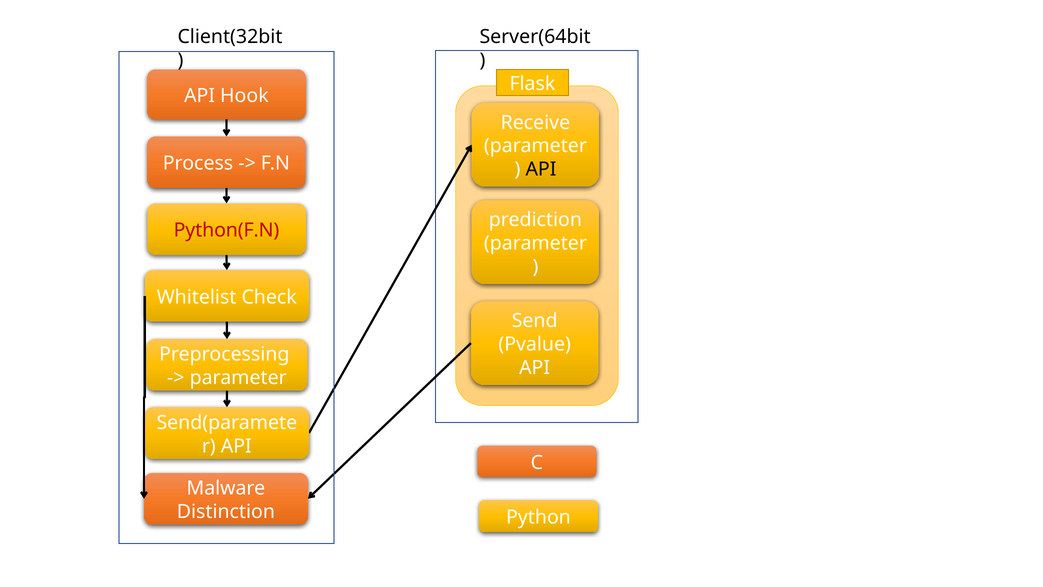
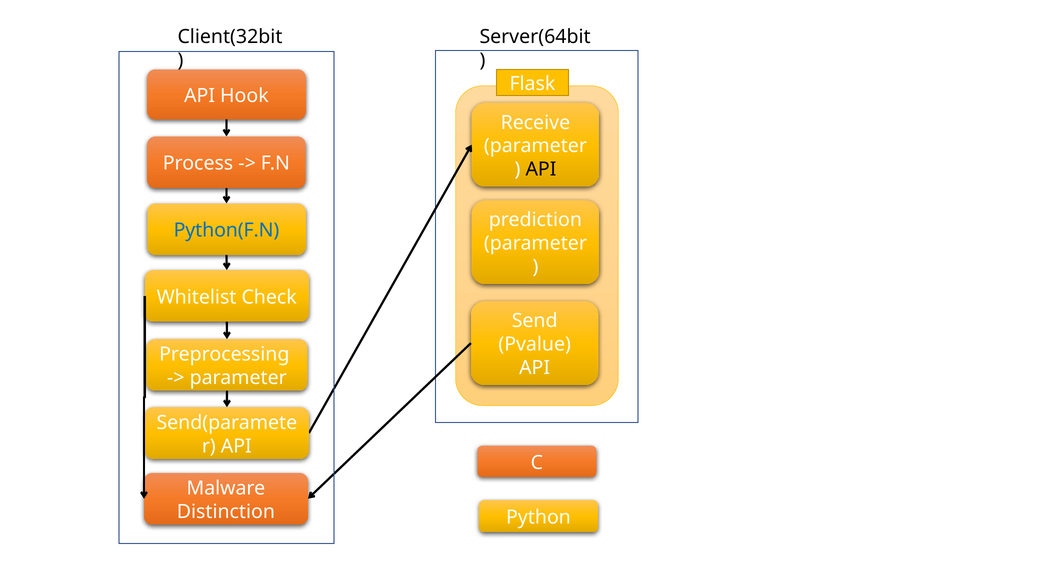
Python(F.N colour: red -> blue
